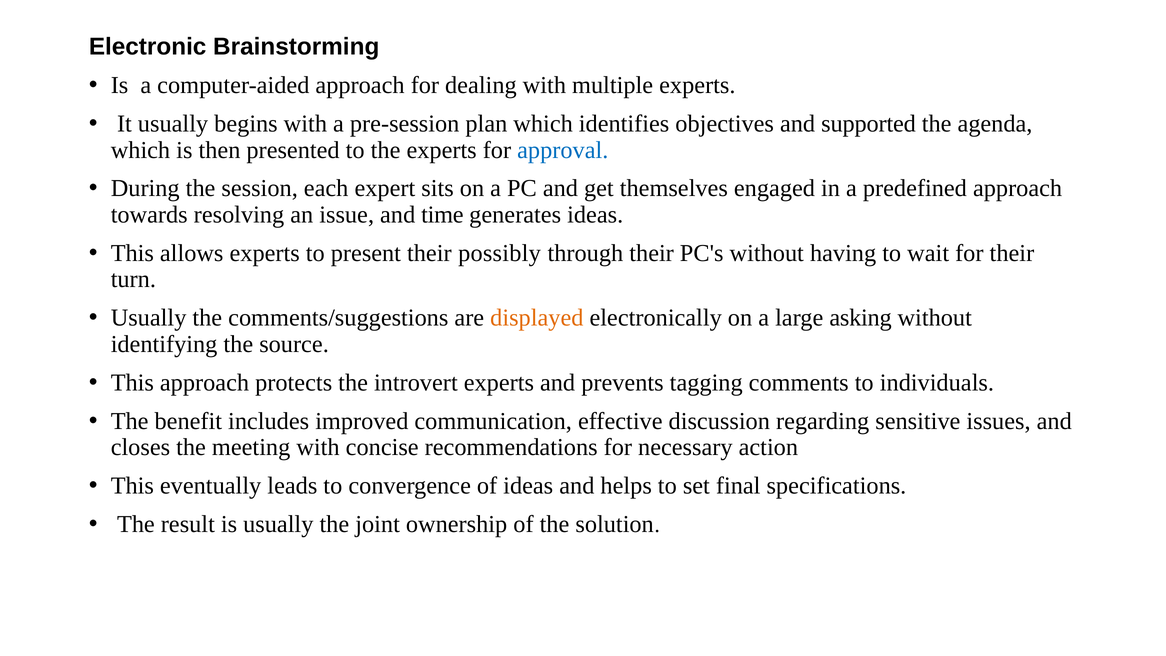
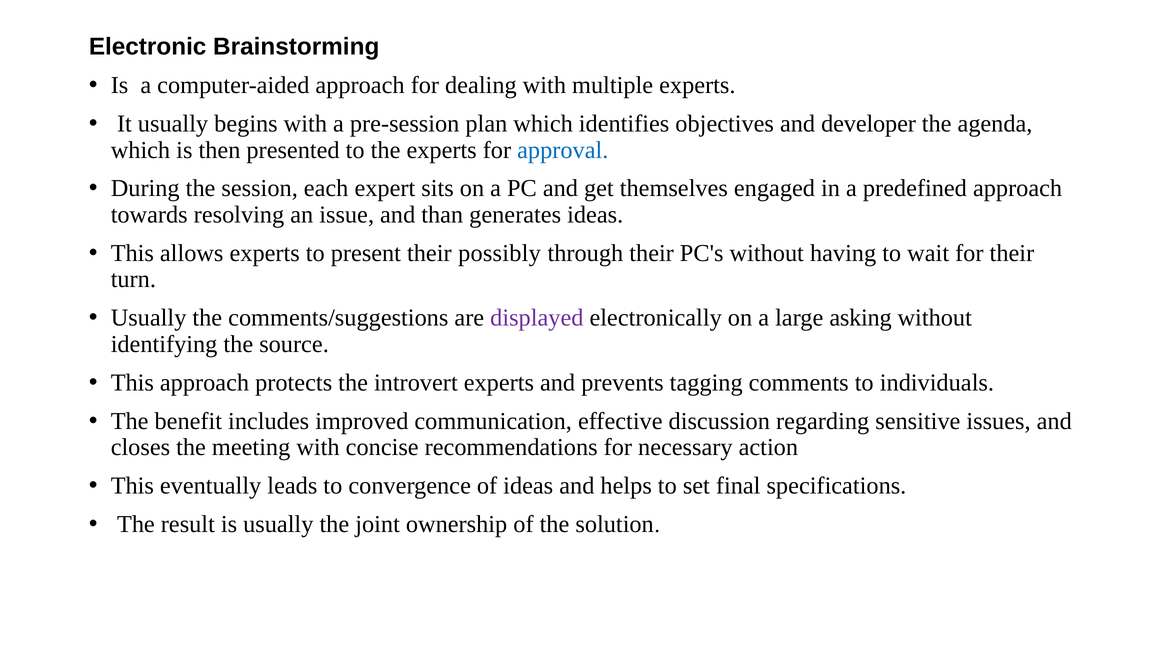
supported: supported -> developer
time: time -> than
displayed colour: orange -> purple
